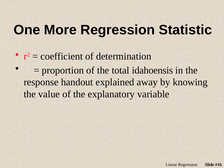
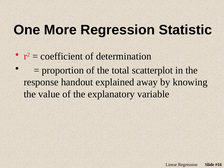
idahoensis: idahoensis -> scatterplot
